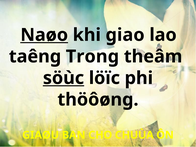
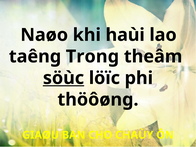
Naøo underline: present -> none
giao: giao -> haùi
CHUÙA: CHUÙA -> CHAÙY
